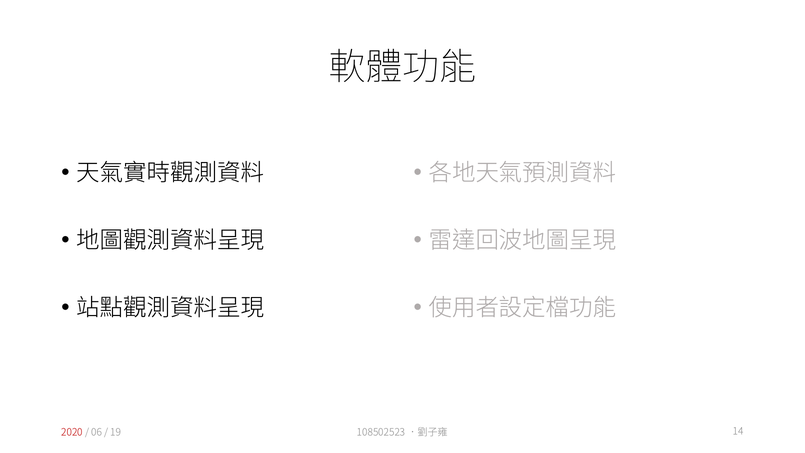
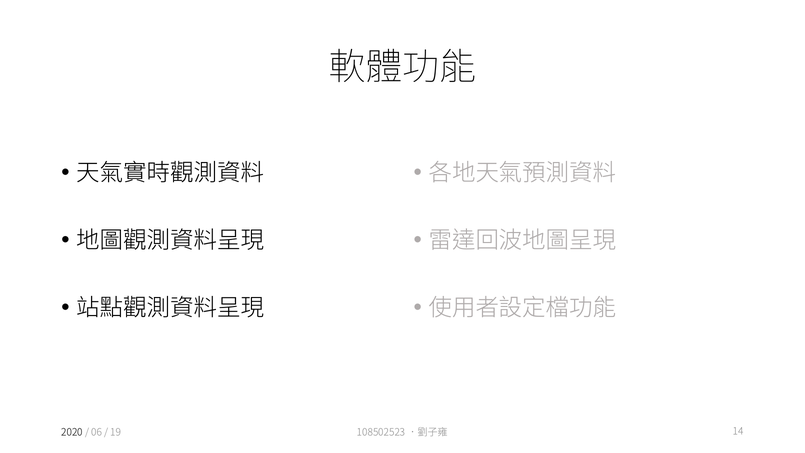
2020 colour: red -> black
